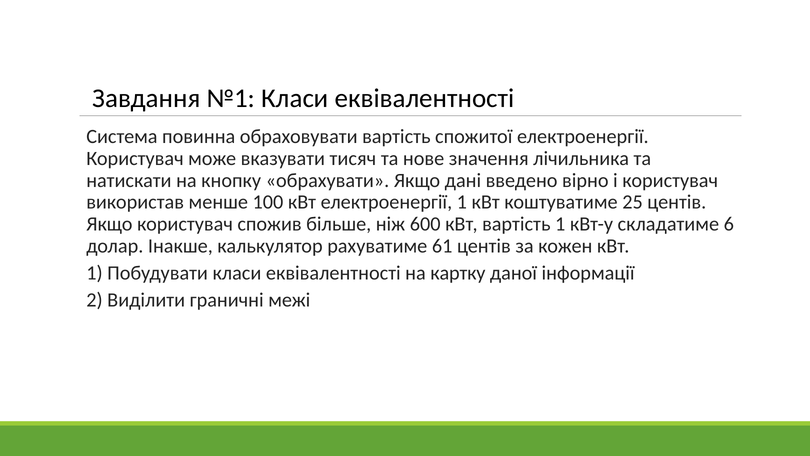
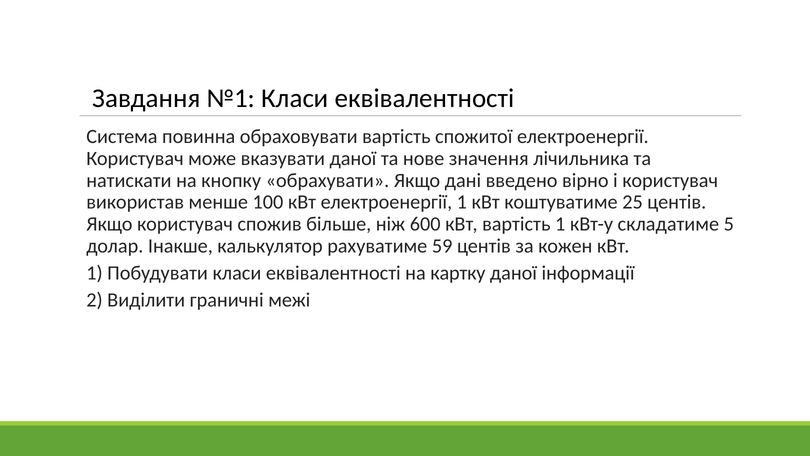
вказувати тисяч: тисяч -> даної
6: 6 -> 5
61: 61 -> 59
